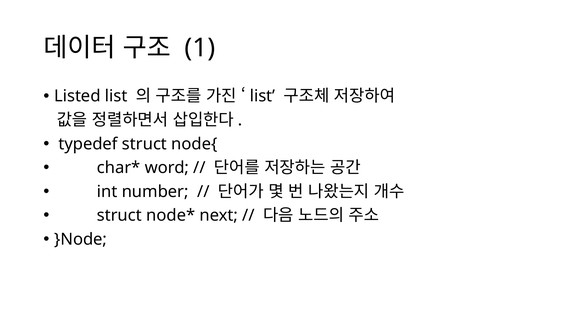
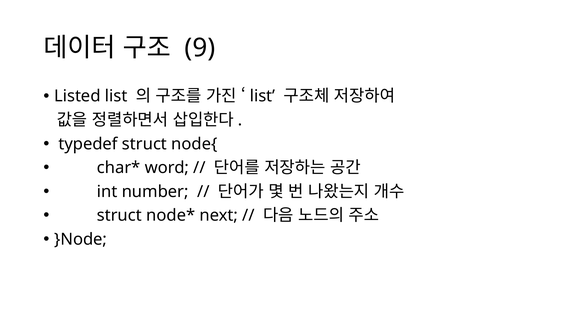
1: 1 -> 9
